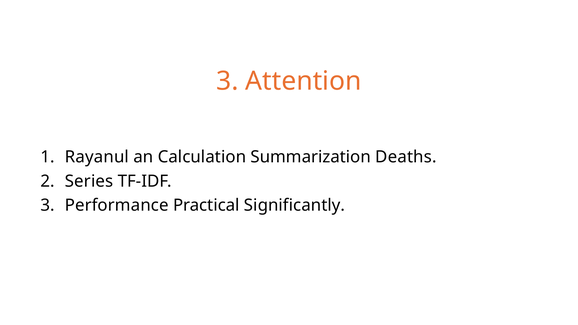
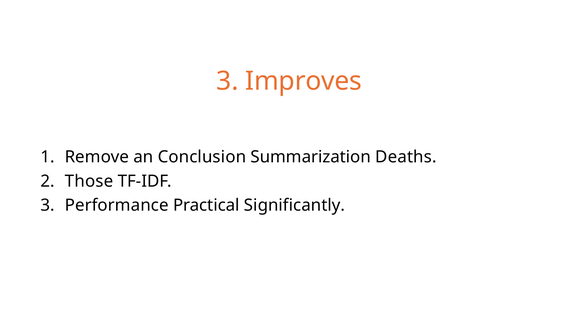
Attention: Attention -> Improves
Rayanul: Rayanul -> Remove
Calculation: Calculation -> Conclusion
Series: Series -> Those
